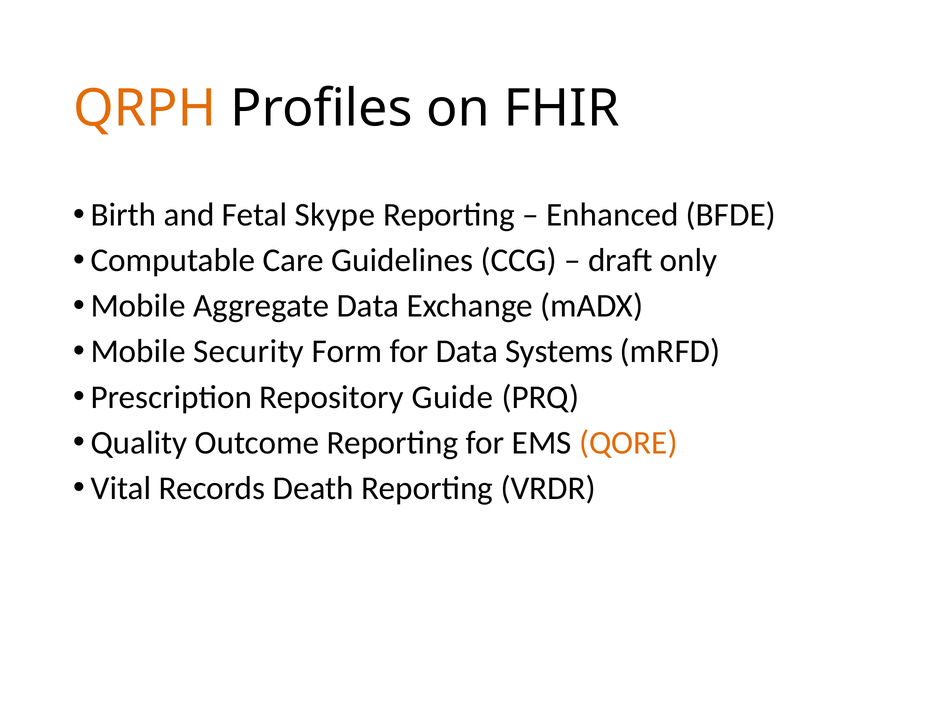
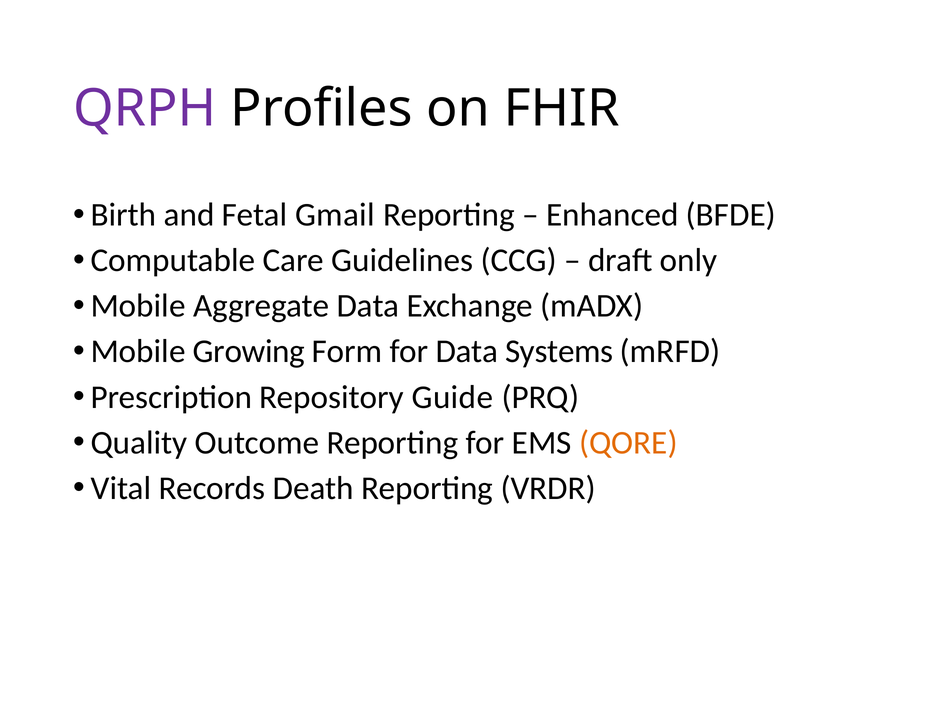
QRPH colour: orange -> purple
Skype: Skype -> Gmail
Security: Security -> Growing
